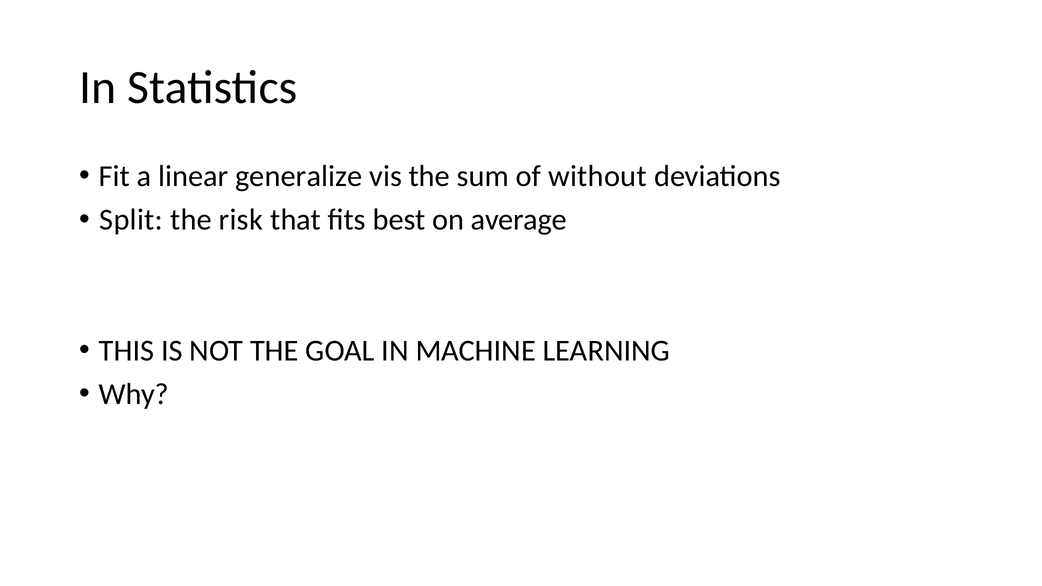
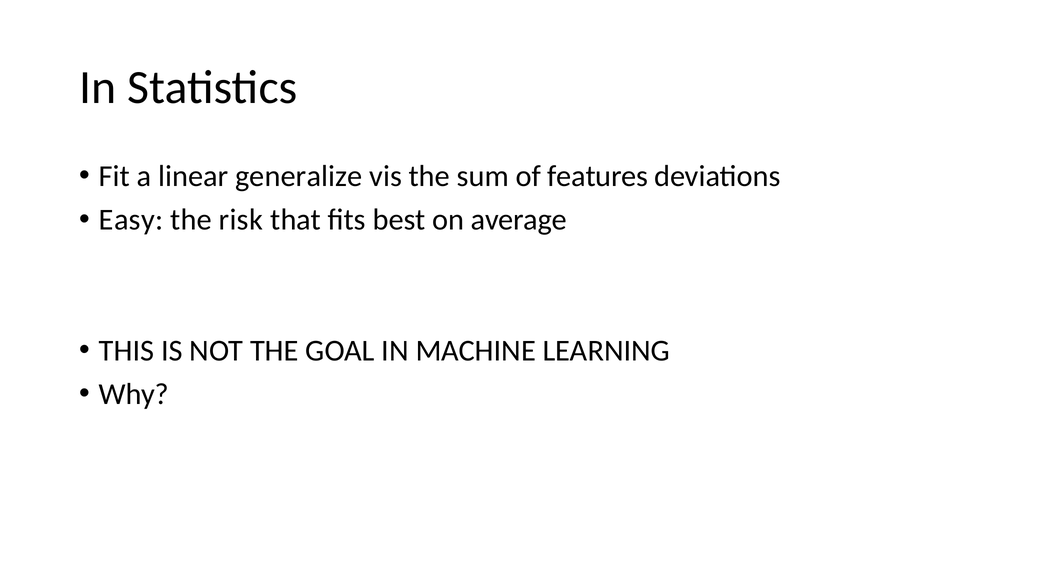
without: without -> features
Split: Split -> Easy
